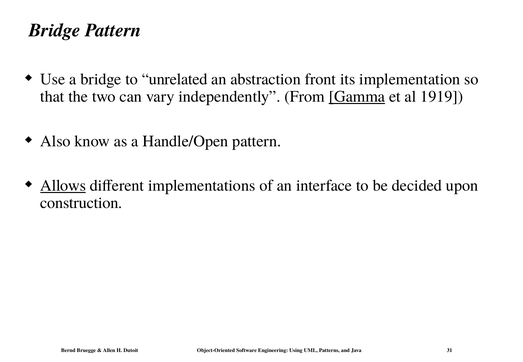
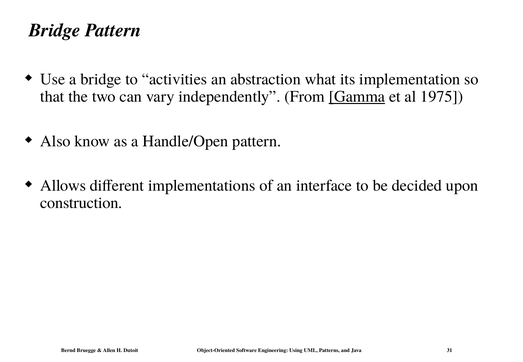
unrelated: unrelated -> activities
front: front -> what
1919: 1919 -> 1975
Allows underline: present -> none
